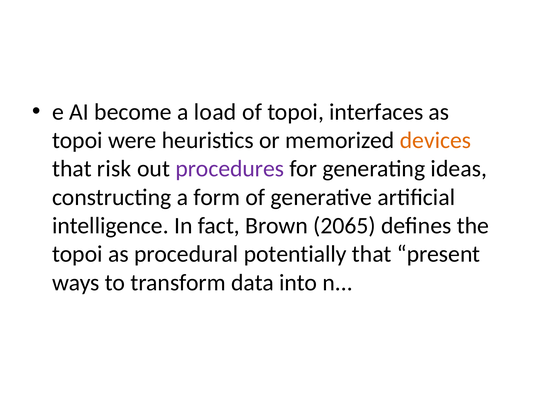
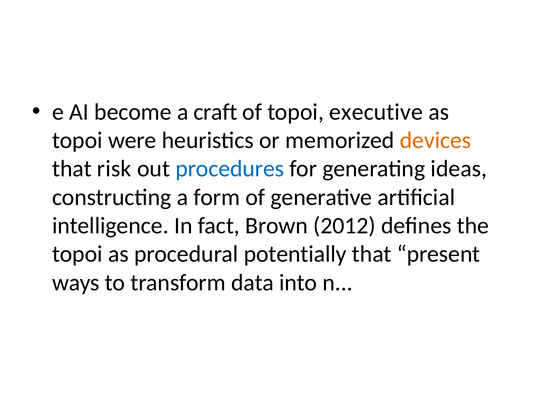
load: load -> craft
interfaces: interfaces -> executive
procedures colour: purple -> blue
2065: 2065 -> 2012
